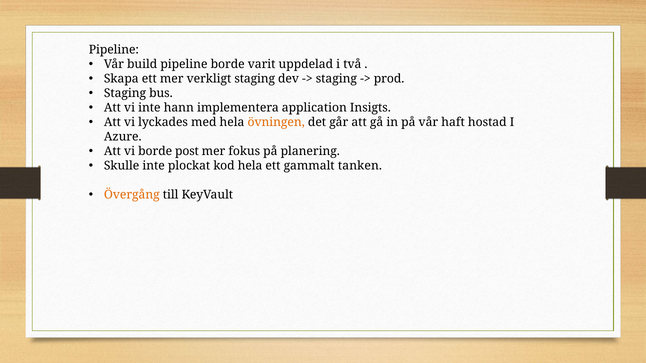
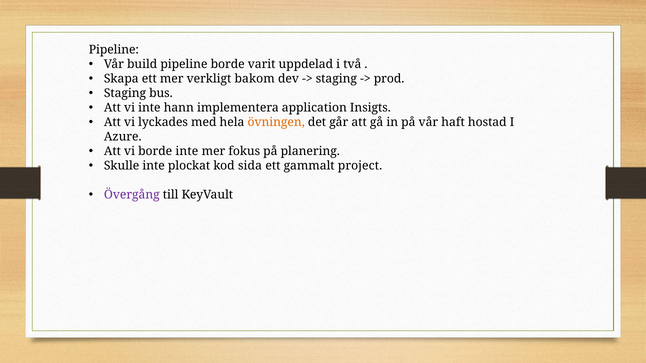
verkligt staging: staging -> bakom
borde post: post -> inte
kod hela: hela -> sida
tanken: tanken -> project
Övergång colour: orange -> purple
